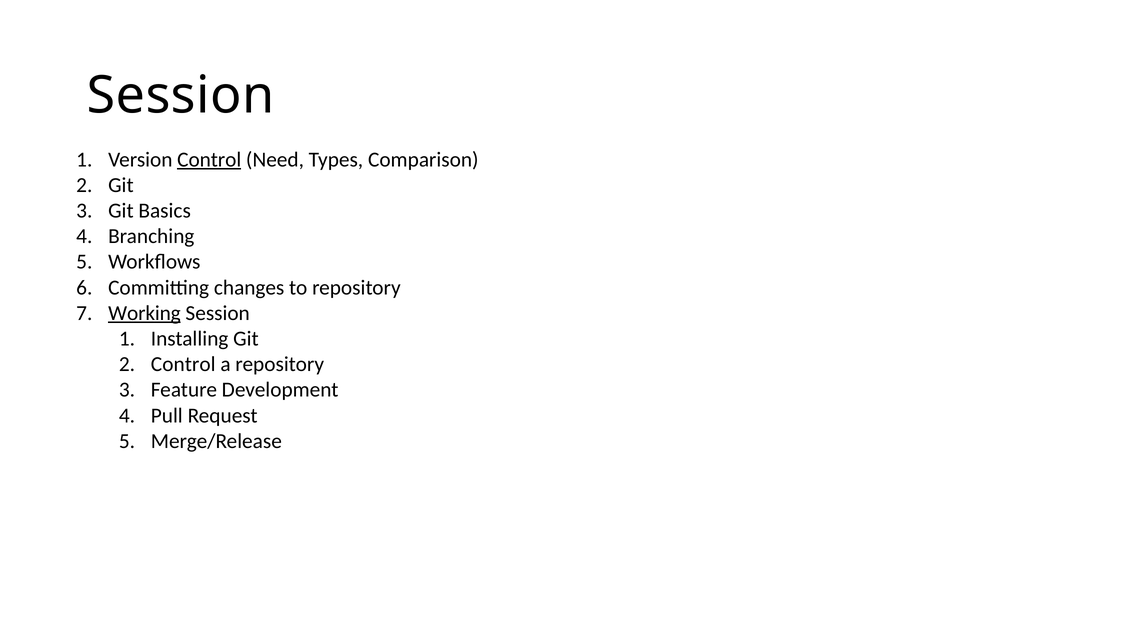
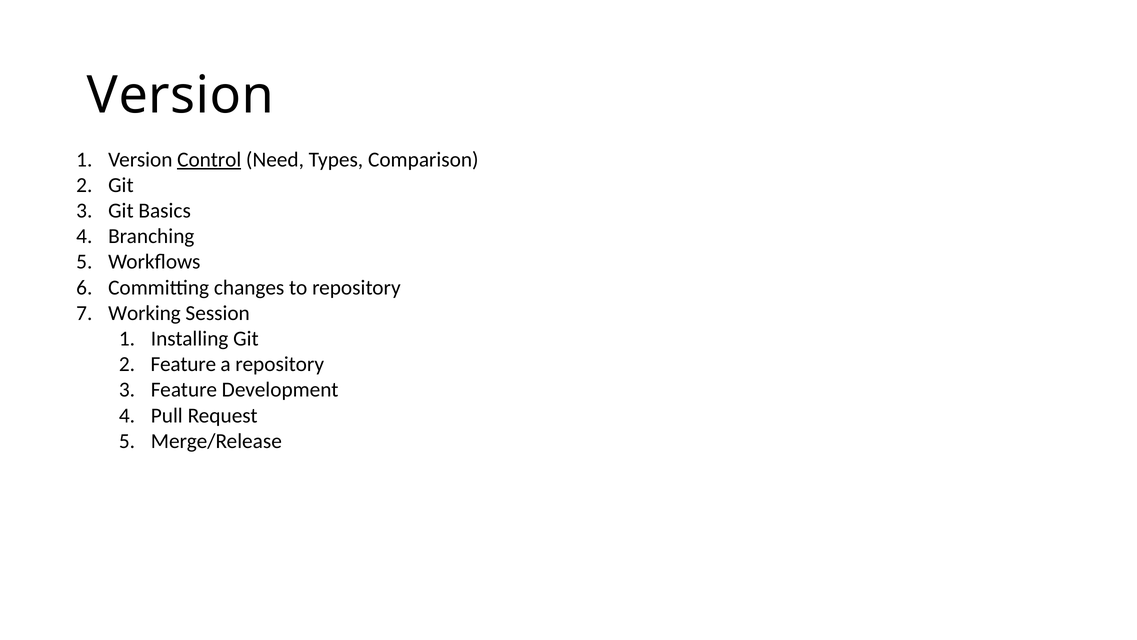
Session at (180, 96): Session -> Version
Working underline: present -> none
Control at (183, 364): Control -> Feature
